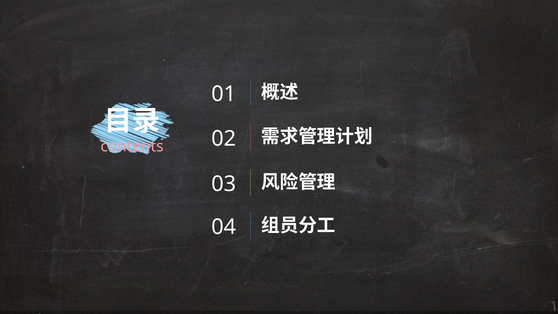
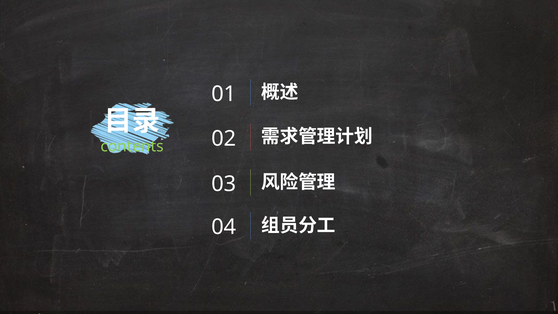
contents colour: pink -> light green
